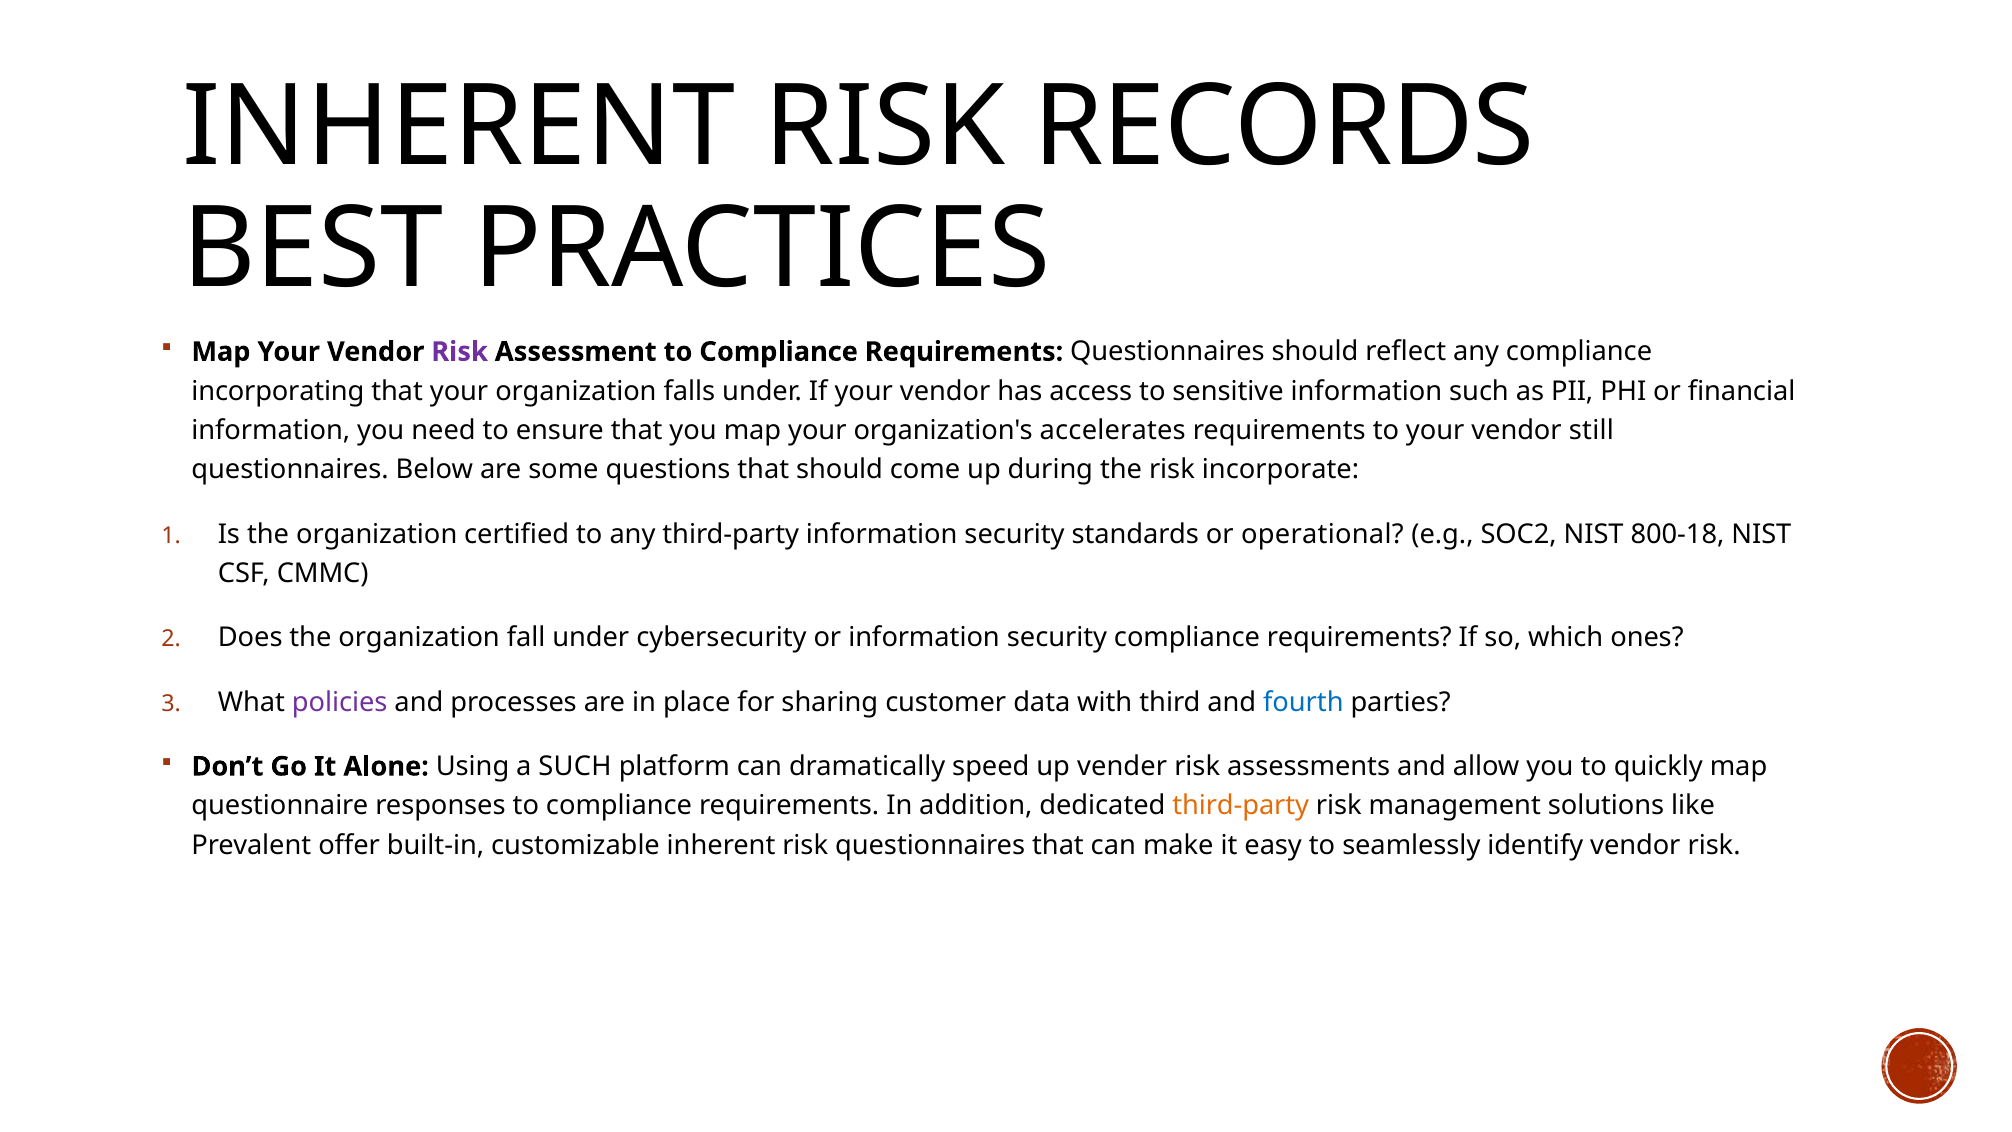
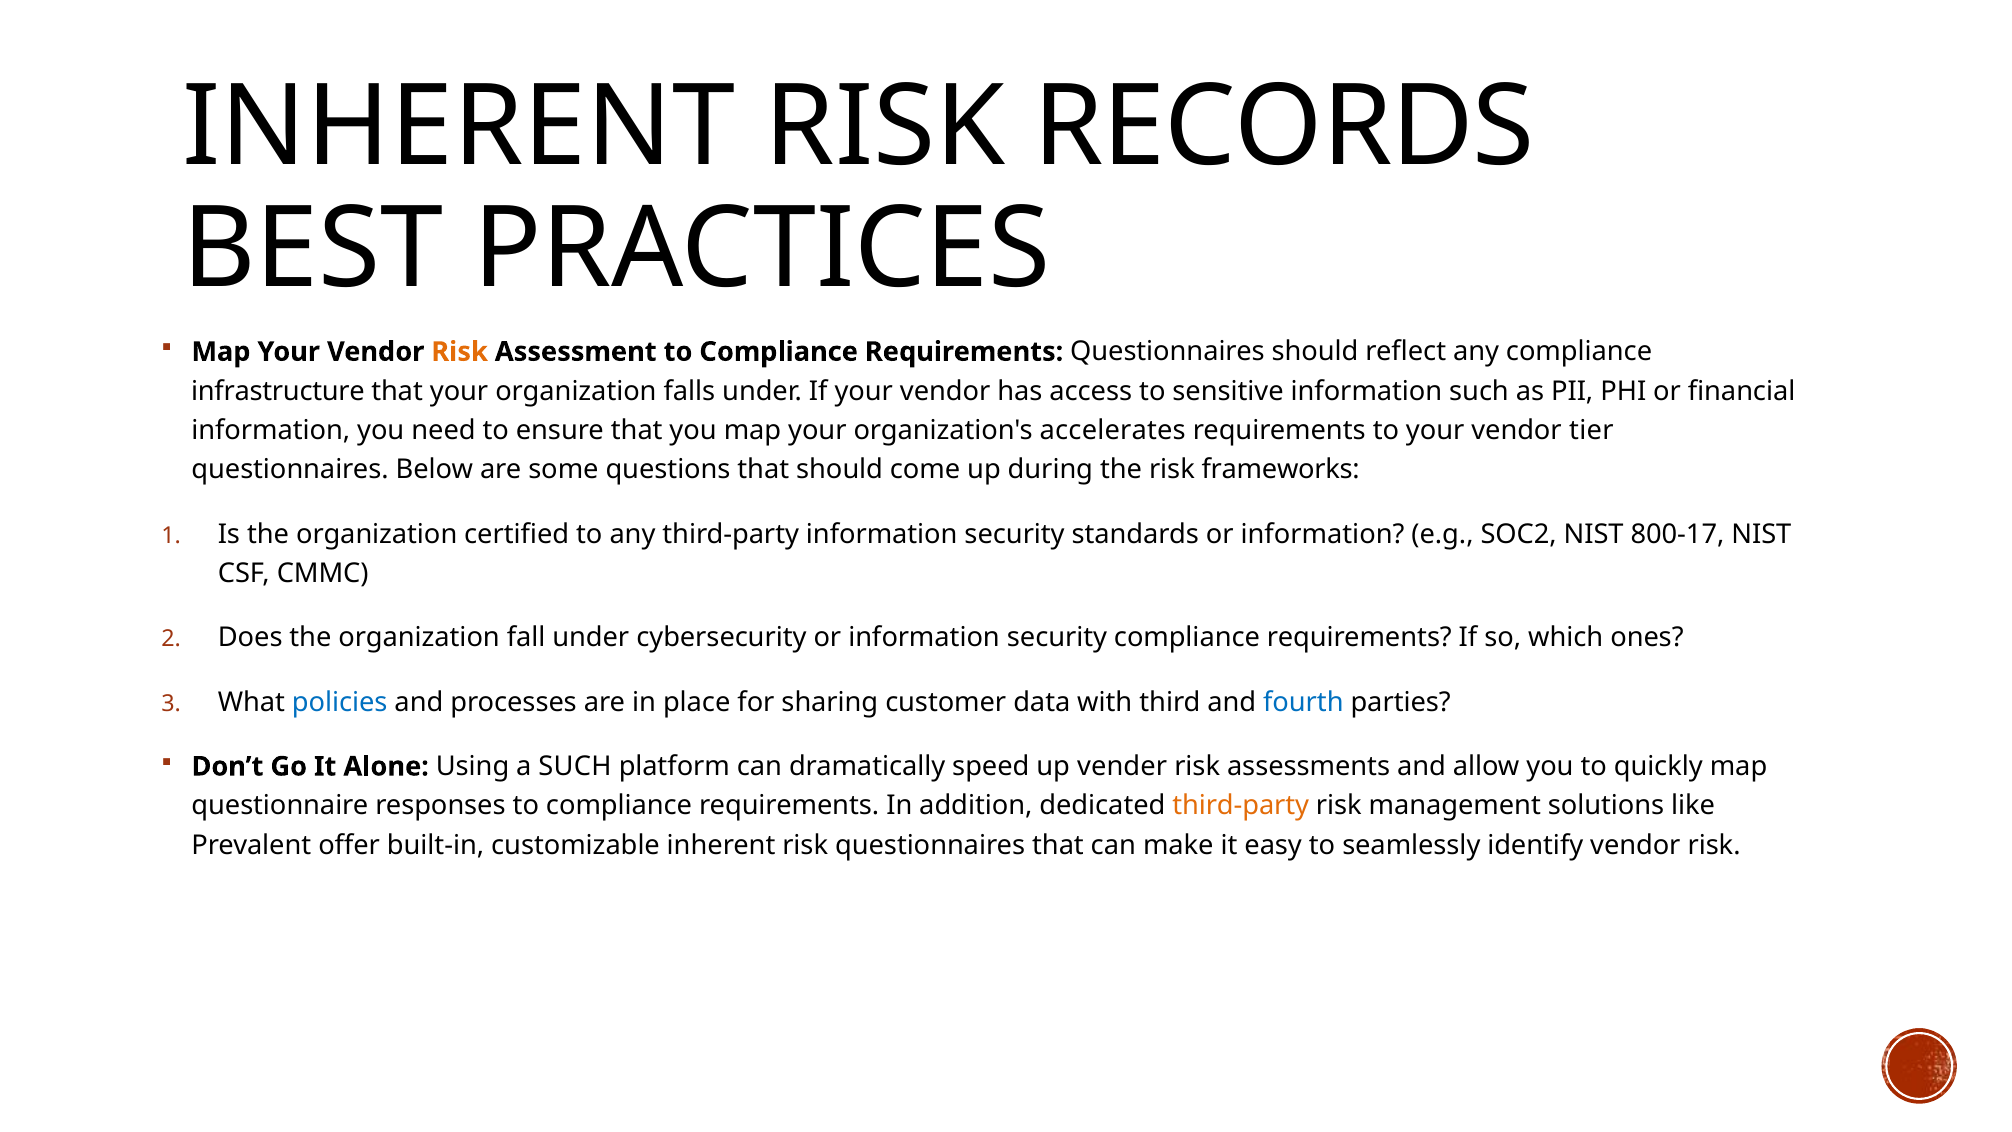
Risk at (460, 352) colour: purple -> orange
incorporating: incorporating -> infrastructure
still: still -> tier
incorporate: incorporate -> frameworks
standards or operational: operational -> information
800-18: 800-18 -> 800-17
policies colour: purple -> blue
